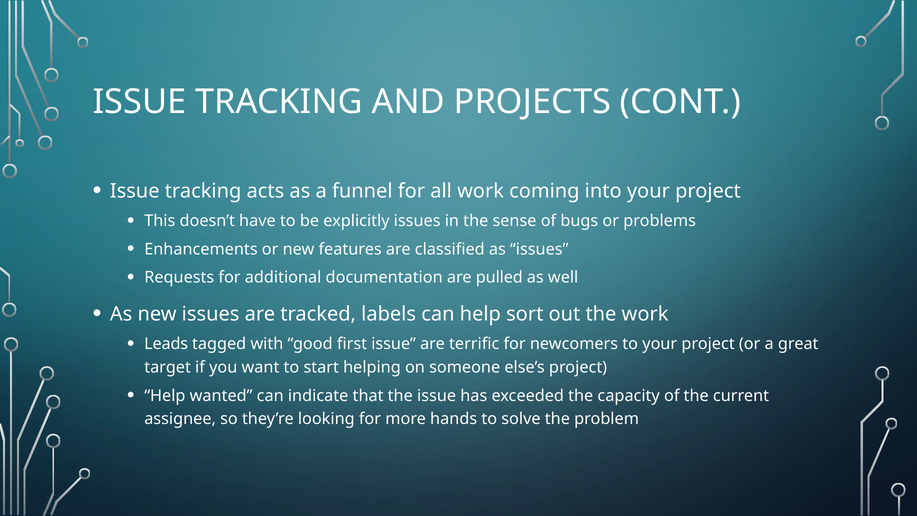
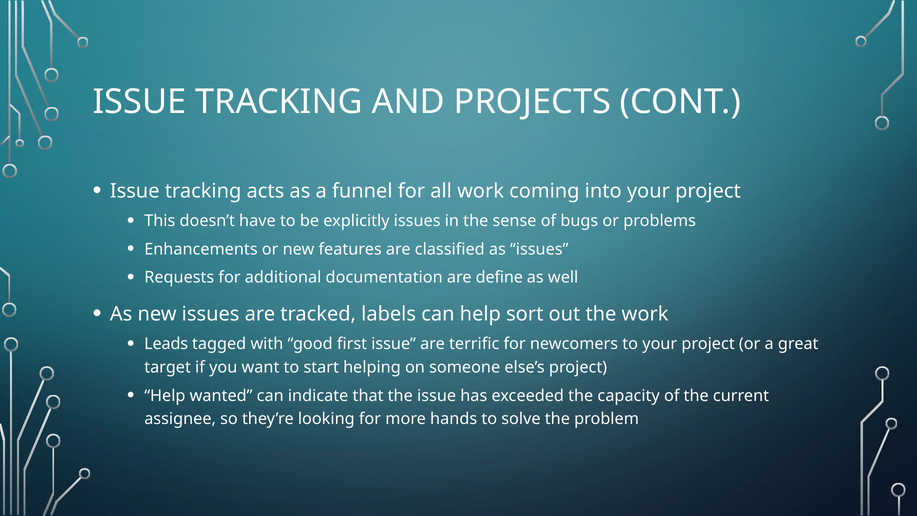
pulled: pulled -> define
